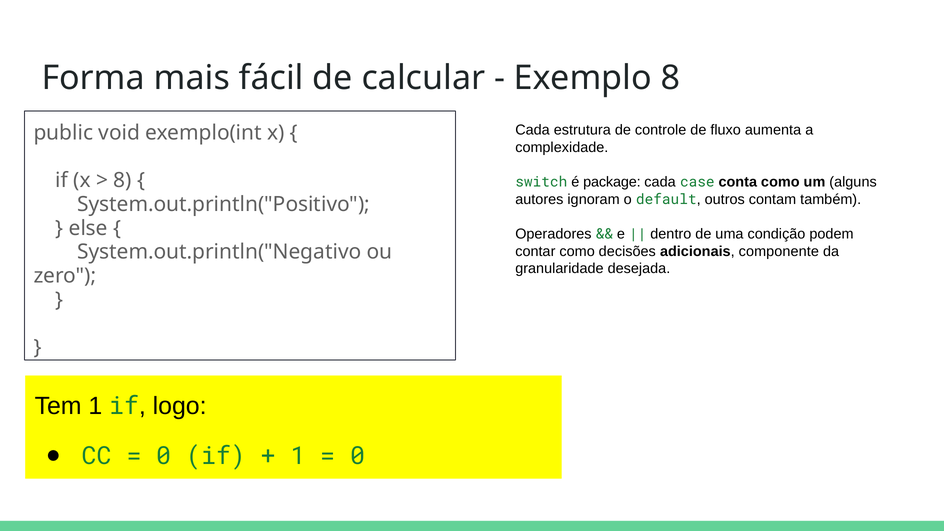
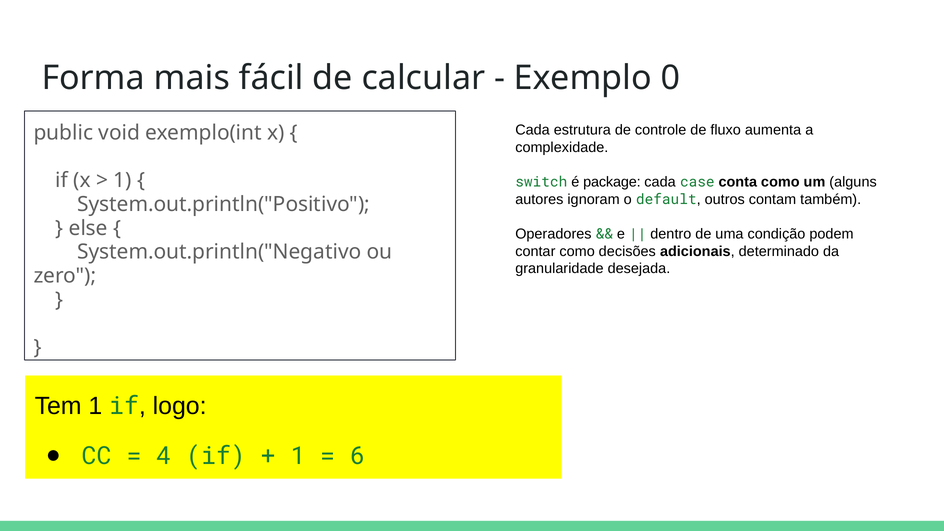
Exemplo 8: 8 -> 0
8 at (123, 180): 8 -> 1
componente: componente -> determinado
0 at (164, 456): 0 -> 4
0 at (358, 456): 0 -> 6
